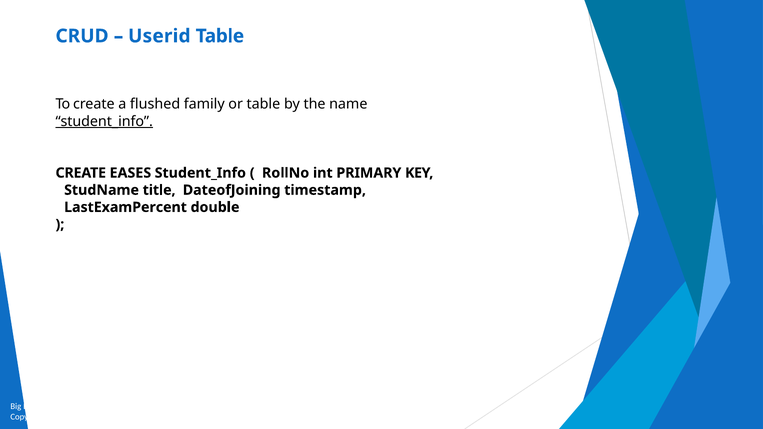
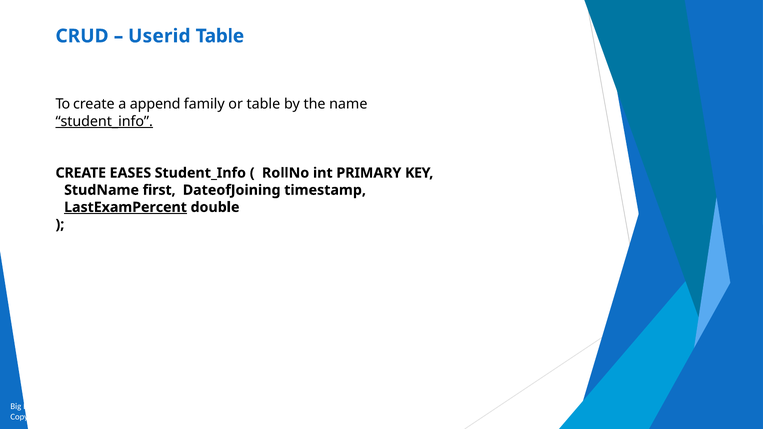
flushed: flushed -> append
title: title -> first
LastExamPercent underline: none -> present
